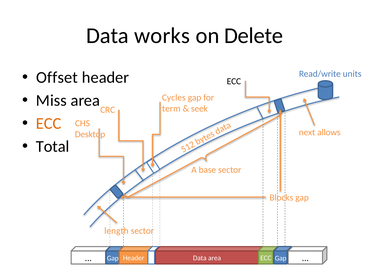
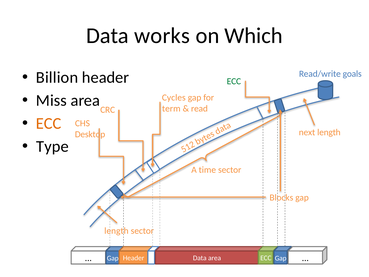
Delete: Delete -> Which
Offset: Offset -> Billion
units: units -> goals
ECC at (234, 81) colour: black -> green
seek: seek -> read
next allows: allows -> length
Total: Total -> Type
base: base -> time
